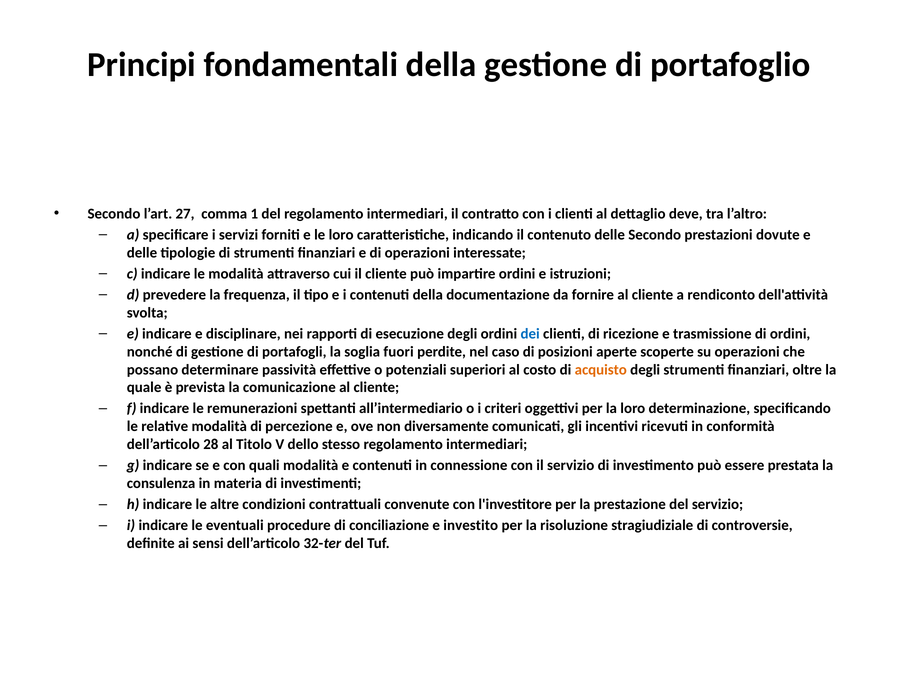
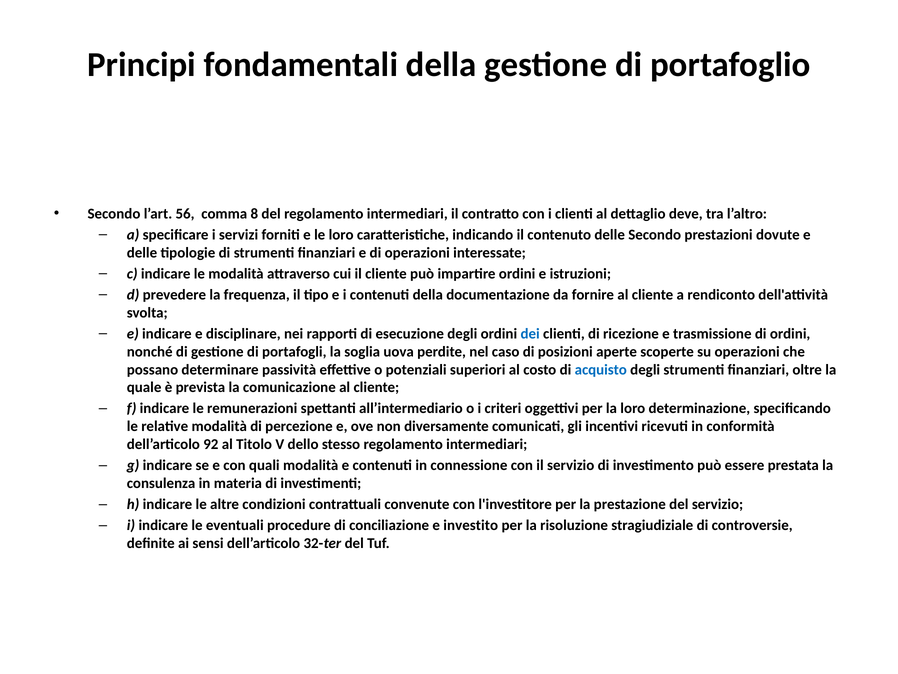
27: 27 -> 56
1: 1 -> 8
fuori: fuori -> uova
acquisto colour: orange -> blue
28: 28 -> 92
